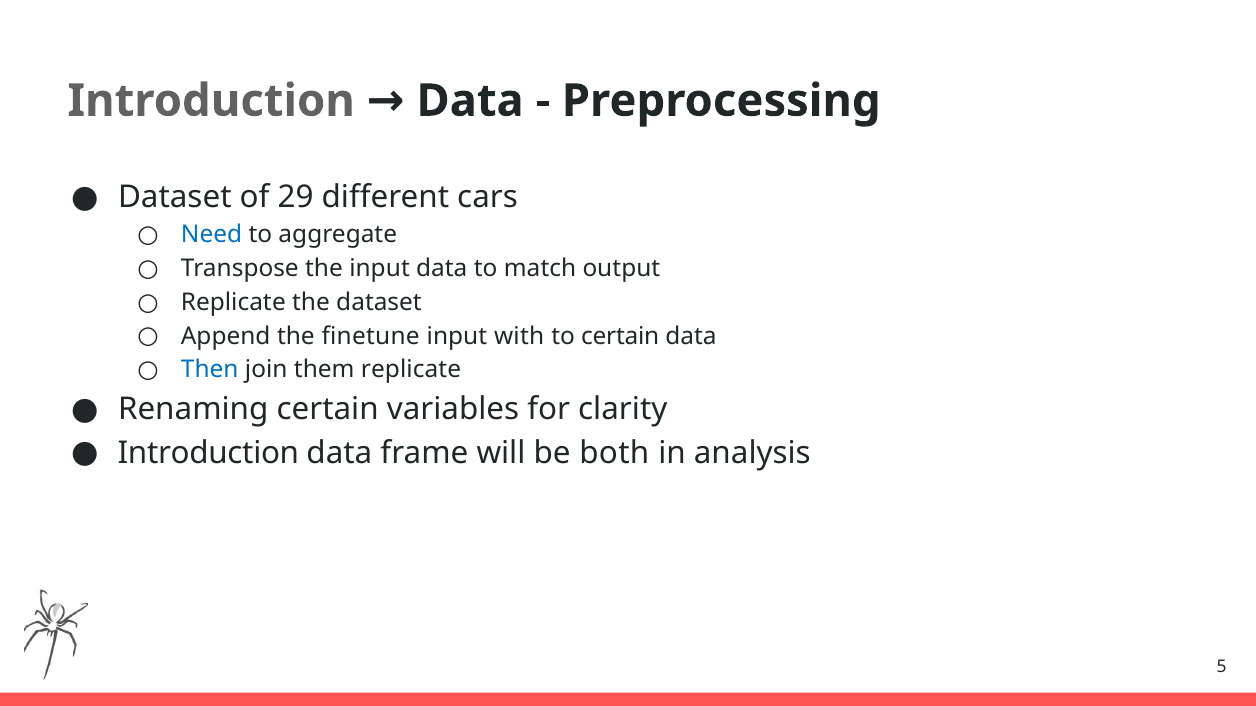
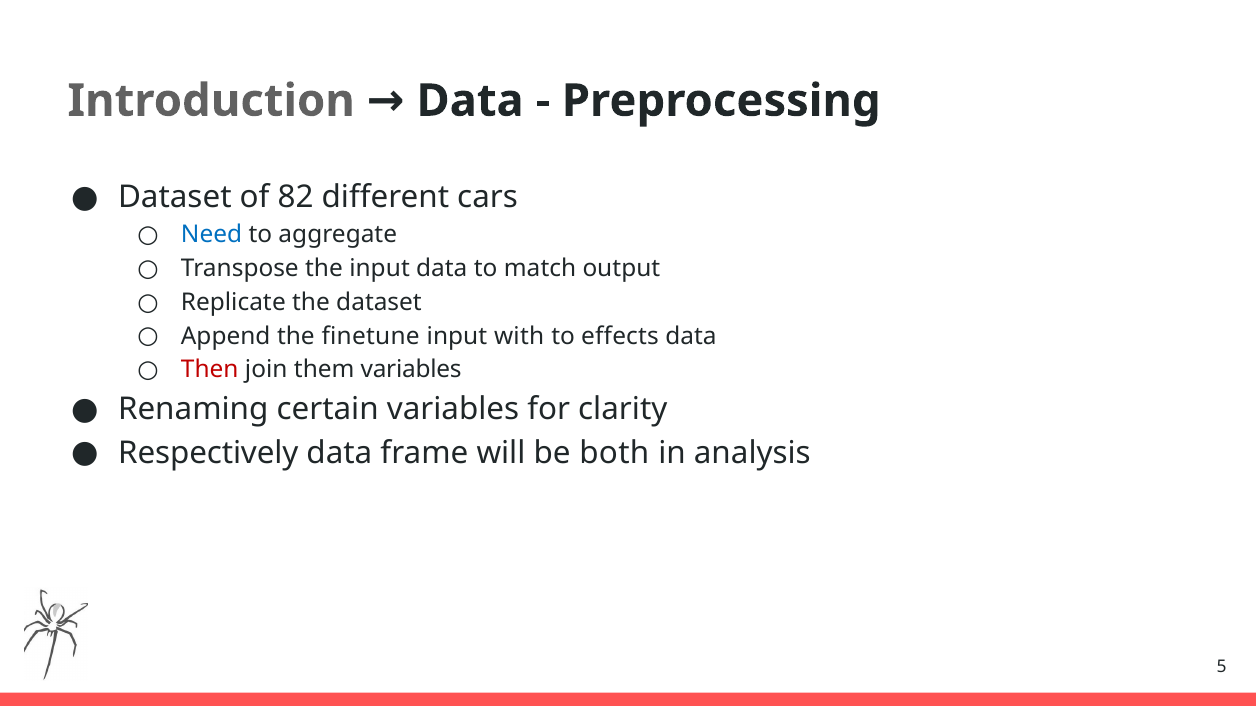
29: 29 -> 82
to certain: certain -> effects
Then colour: blue -> red
them replicate: replicate -> variables
Introduction at (208, 453): Introduction -> Respectively
